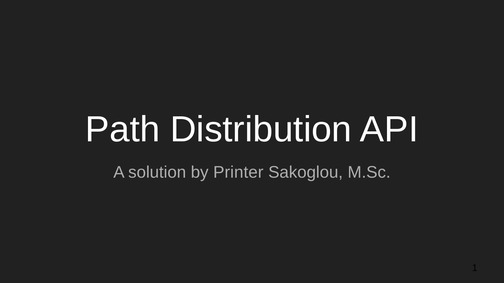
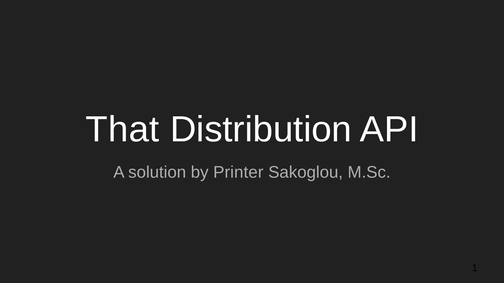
Path: Path -> That
